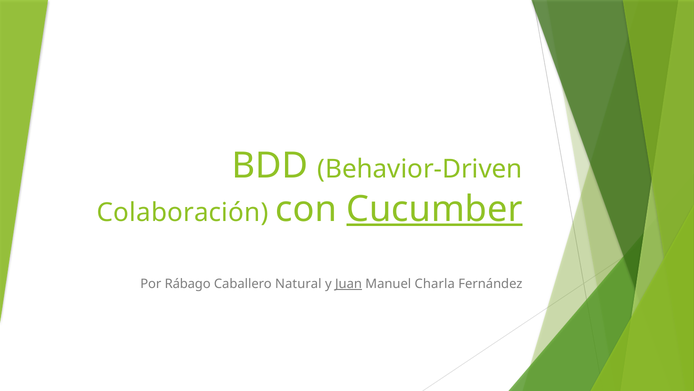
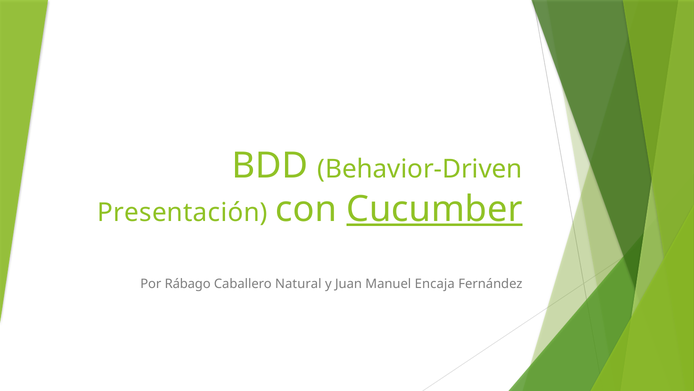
Colaboración: Colaboración -> Presentación
Juan underline: present -> none
Charla: Charla -> Encaja
